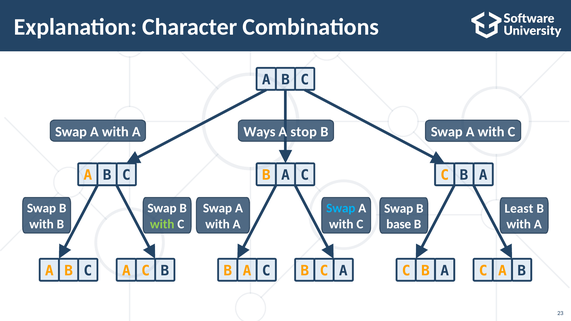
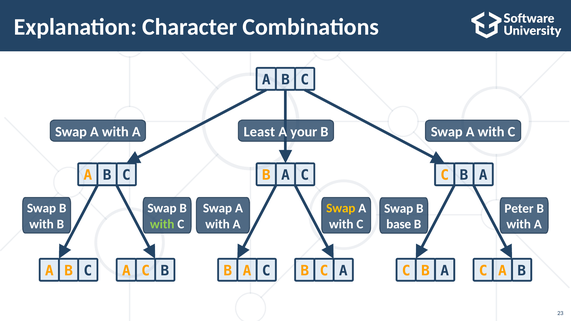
Ways: Ways -> Least
stop: stop -> your
Swap at (341, 208) colour: light blue -> yellow
Least: Least -> Peter
